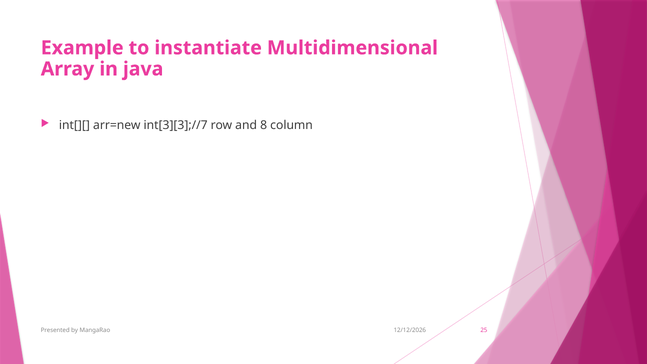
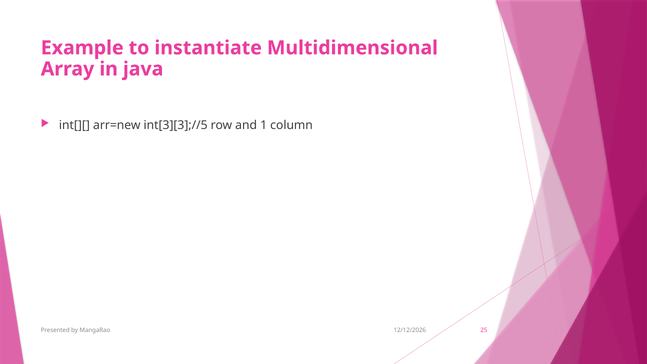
int[3][3];//7: int[3][3];//7 -> int[3][3];//5
8: 8 -> 1
